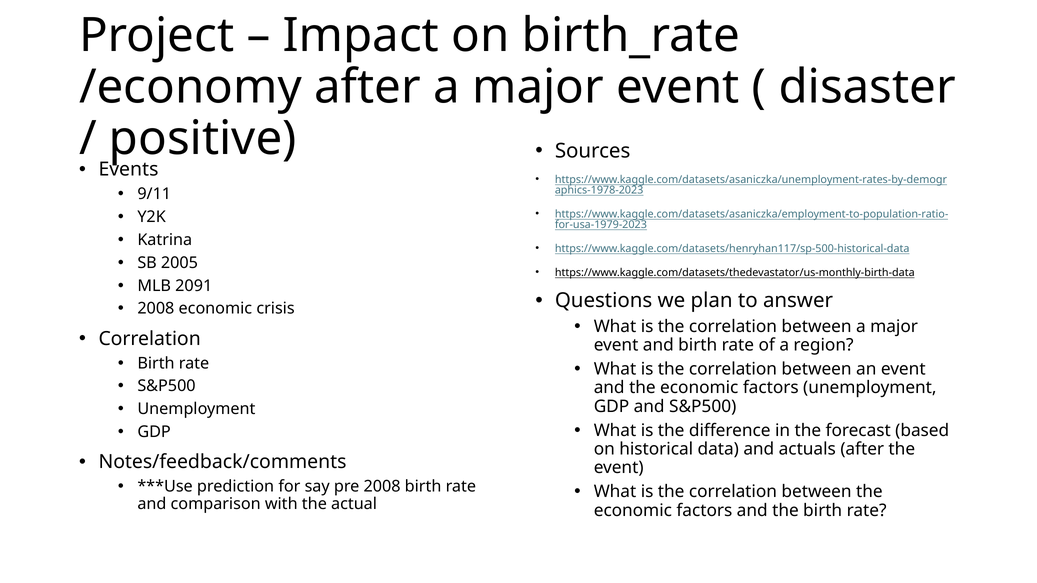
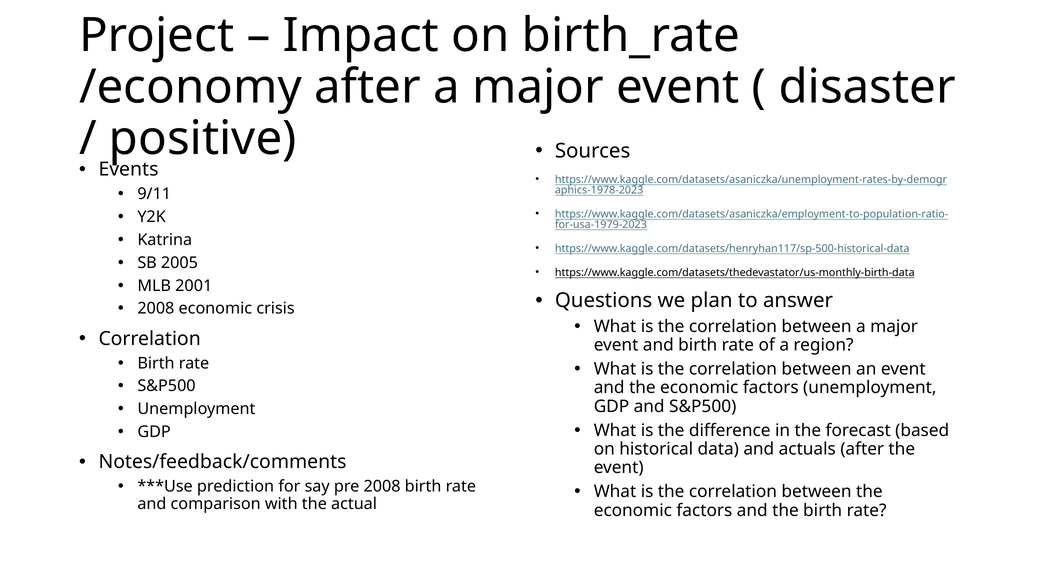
2091: 2091 -> 2001
